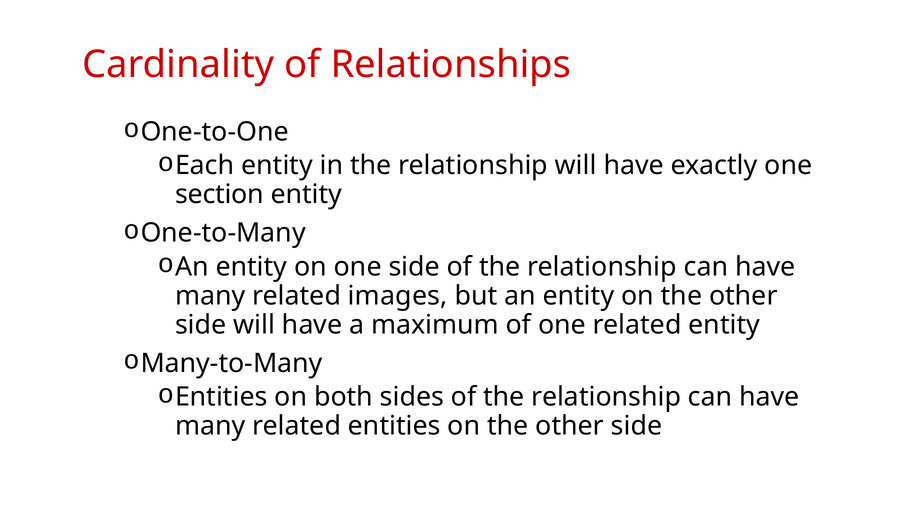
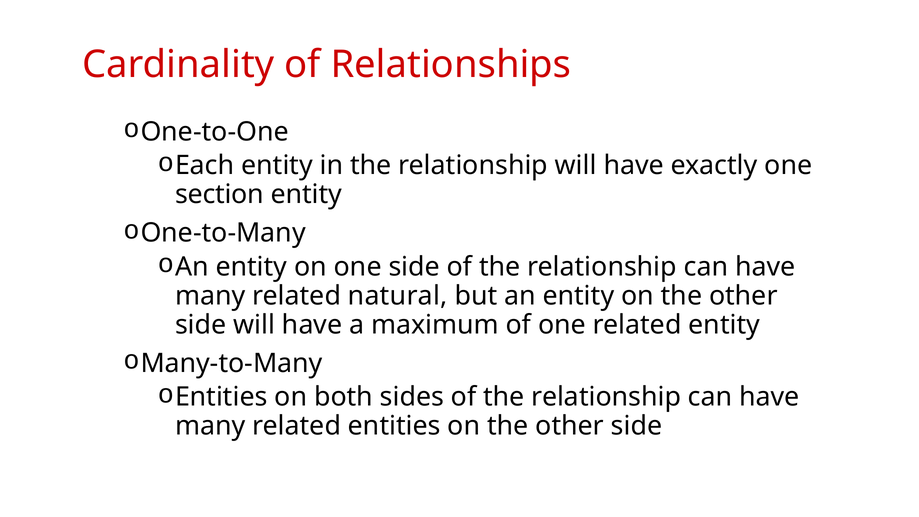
images: images -> natural
